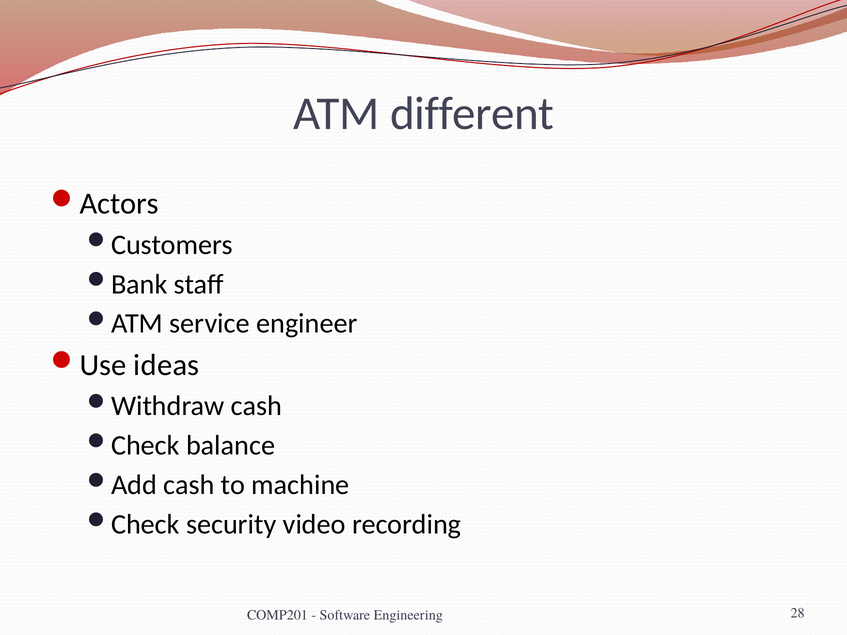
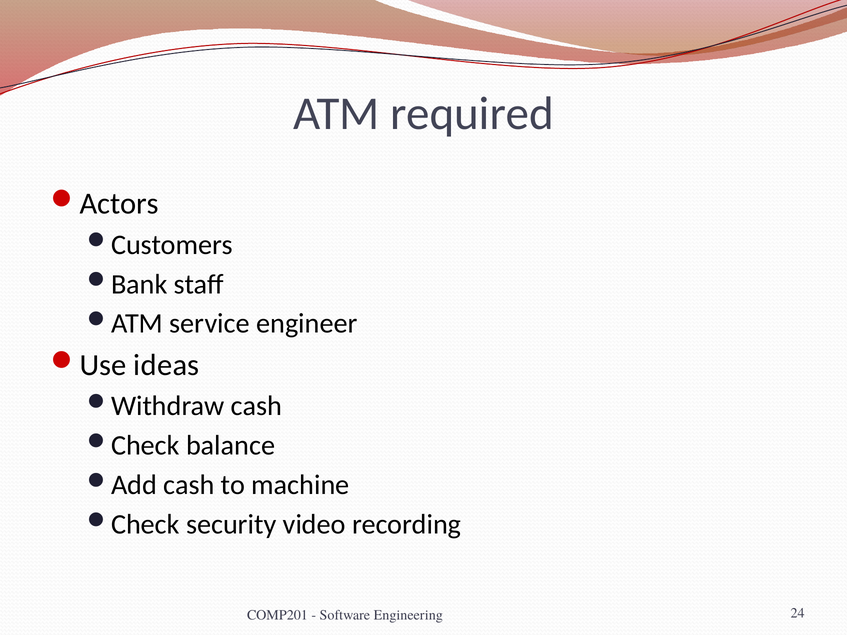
different: different -> required
28: 28 -> 24
